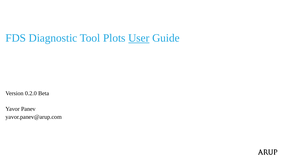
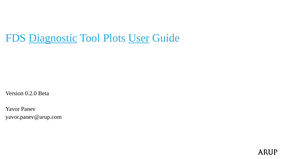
Diagnostic underline: none -> present
